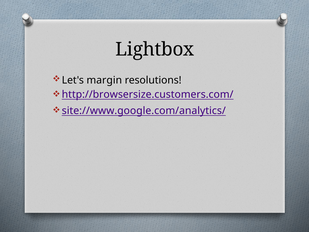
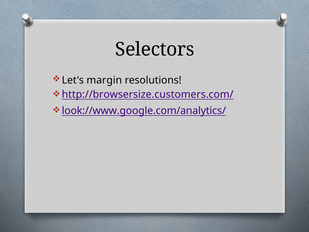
Lightbox: Lightbox -> Selectors
site://www.google.com/analytics/: site://www.google.com/analytics/ -> look://www.google.com/analytics/
